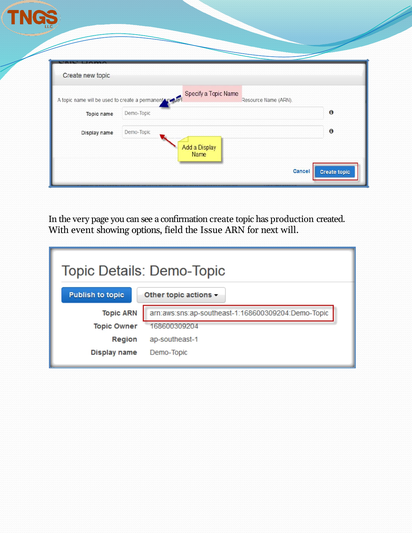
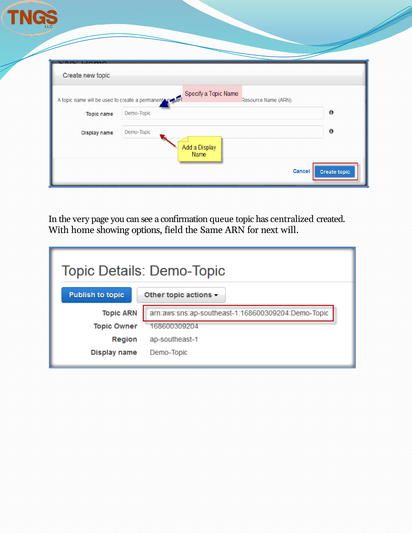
create: create -> queue
production: production -> centralized
event: event -> home
Issue: Issue -> Same
